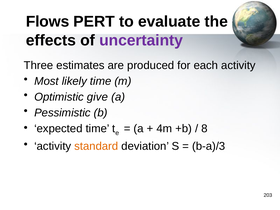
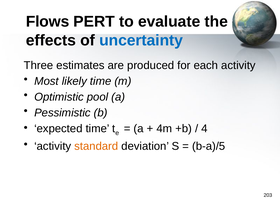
uncertainty colour: purple -> blue
give: give -> pool
8: 8 -> 4
b-a)/3: b-a)/3 -> b-a)/5
